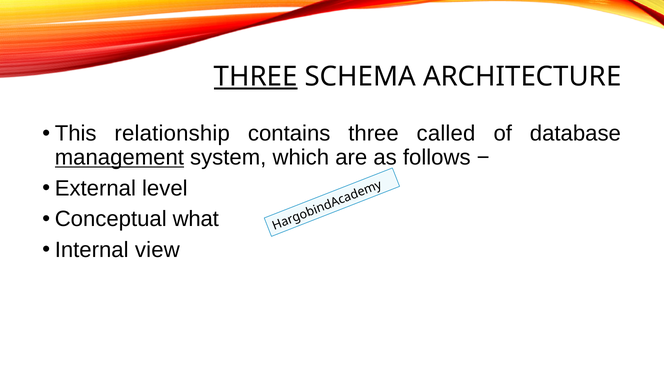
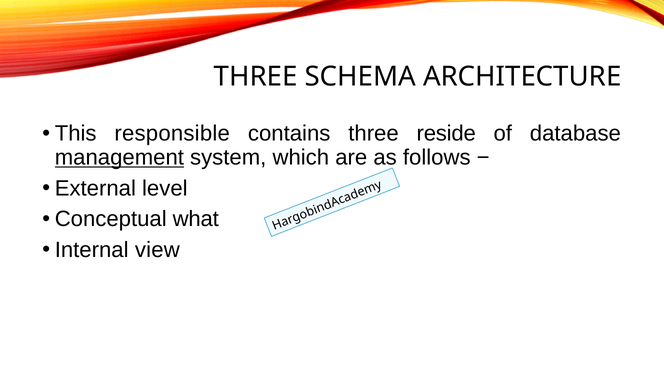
THREE at (256, 77) underline: present -> none
relationship: relationship -> responsible
called: called -> reside
